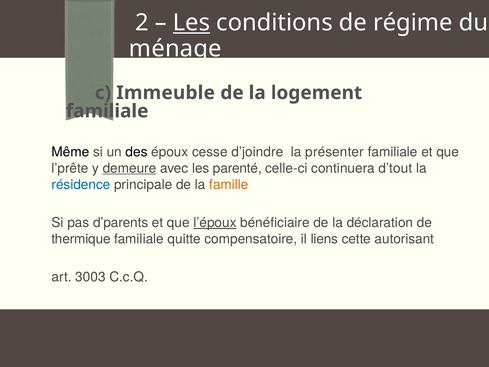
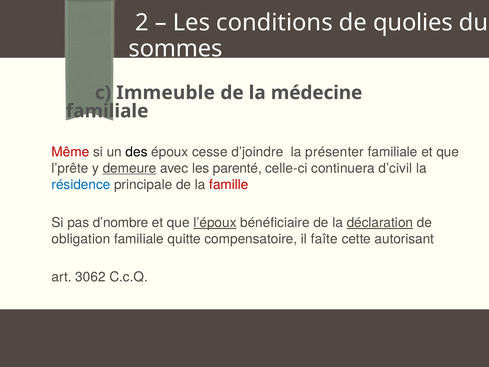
Les at (192, 23) underline: present -> none
régime: régime -> quolies
ménage: ménage -> sommes
logement: logement -> médecine
Même colour: black -> red
d’tout: d’tout -> d’civil
famille colour: orange -> red
d’parents: d’parents -> d’nombre
déclaration underline: none -> present
thermique: thermique -> obligation
liens: liens -> faîte
3003: 3003 -> 3062
